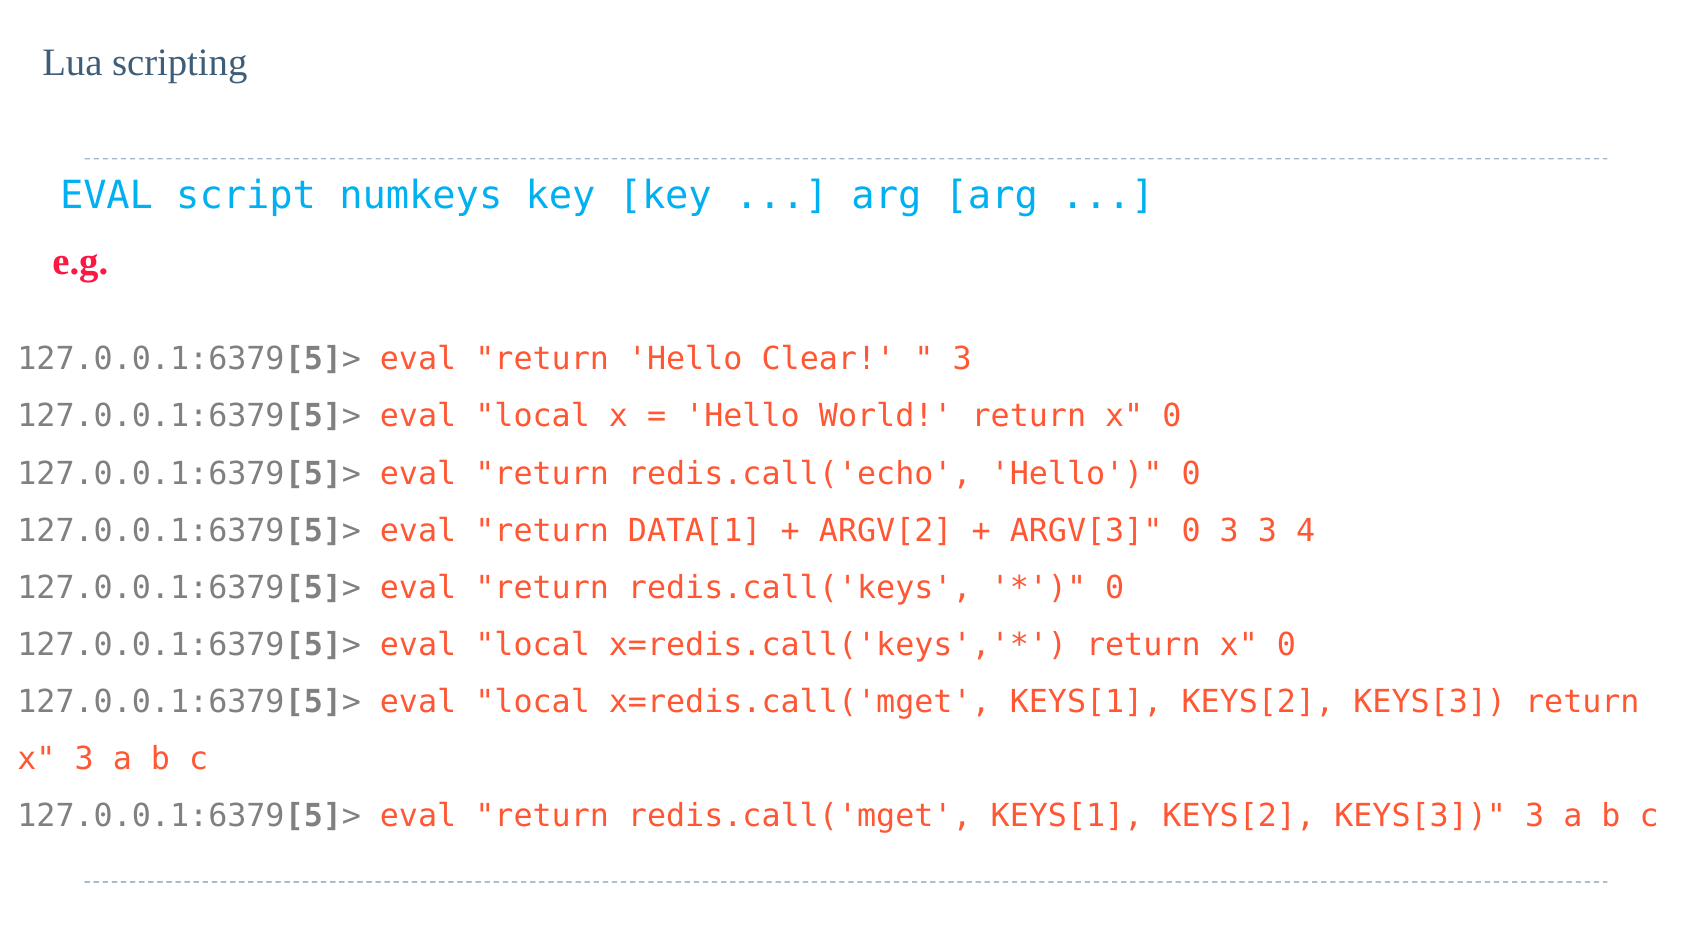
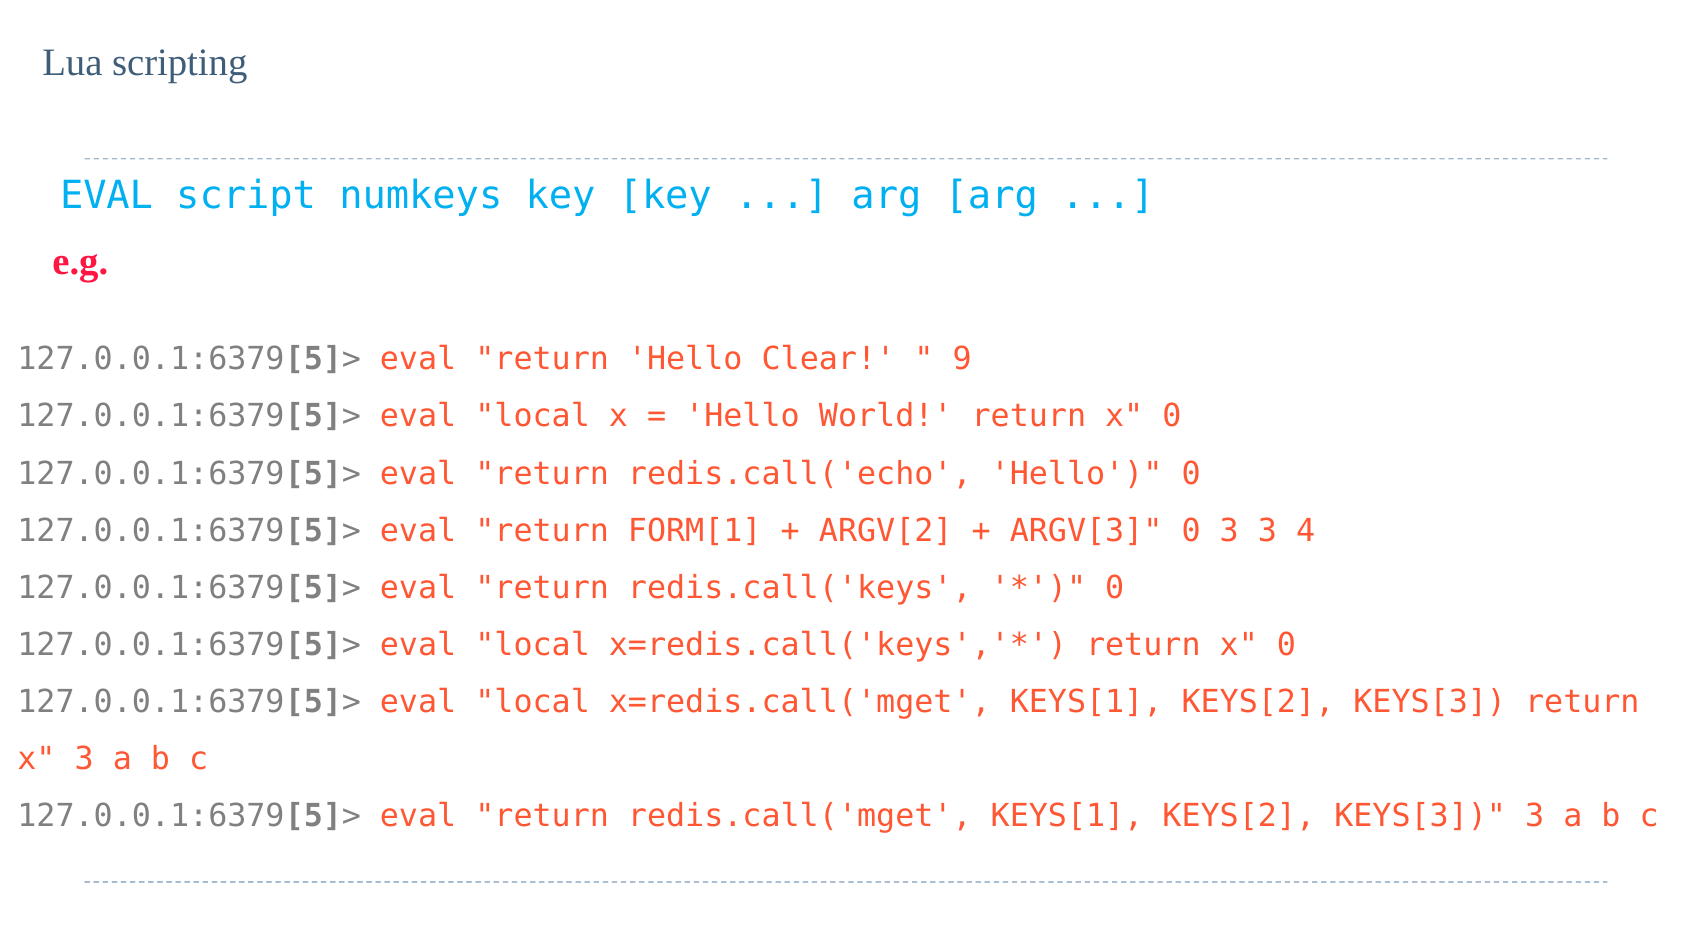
3 at (962, 359): 3 -> 9
DATA[1: DATA[1 -> FORM[1
